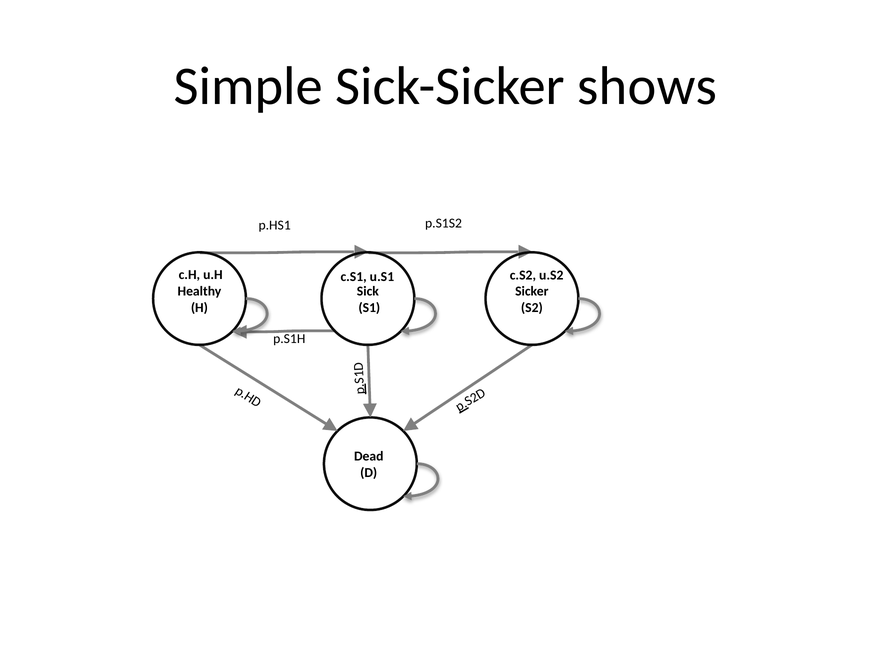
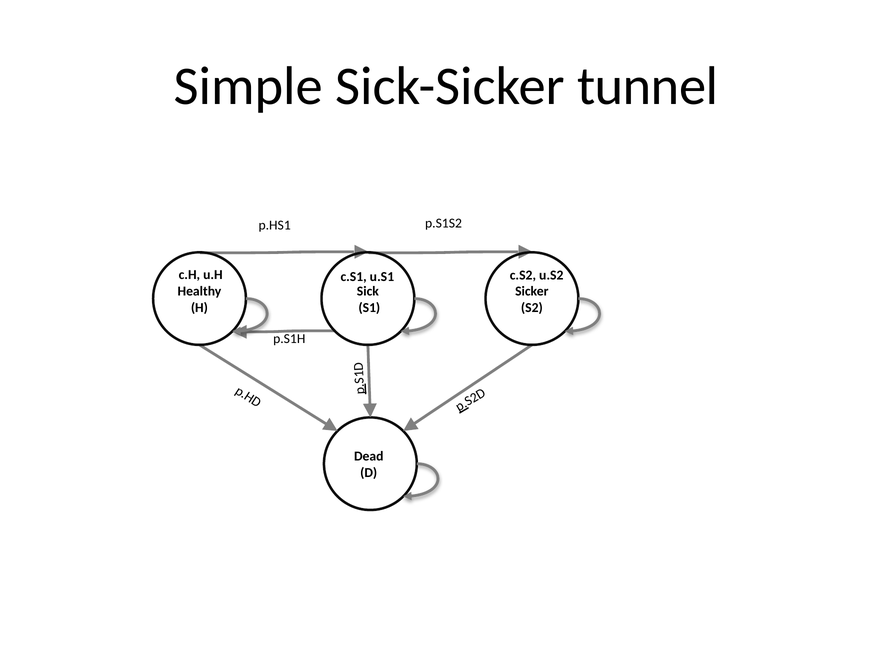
shows: shows -> tunnel
